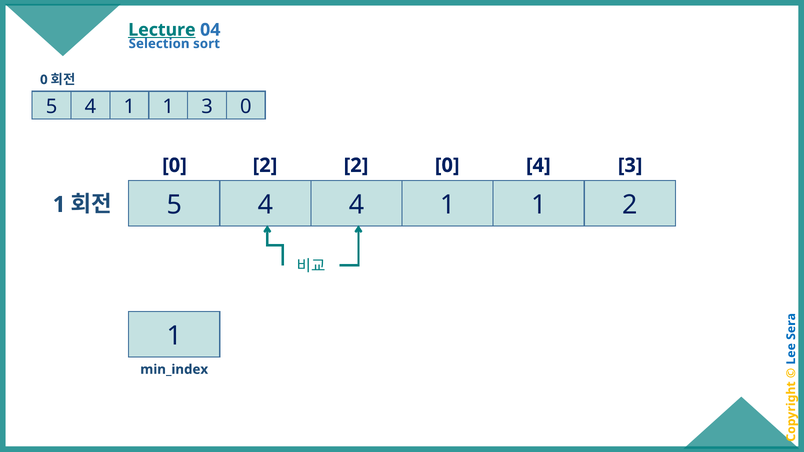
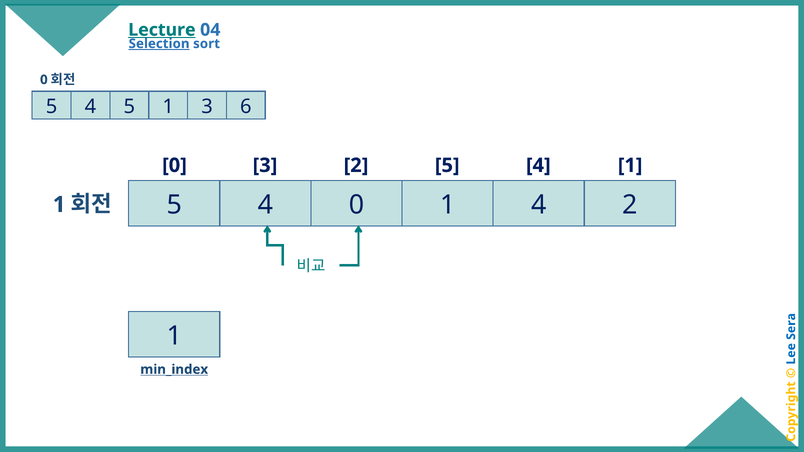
Selection underline: none -> present
5 4 1: 1 -> 5
3 0: 0 -> 6
0 2: 2 -> 3
0 at (447, 165): 0 -> 5
4 3: 3 -> 1
4 4: 4 -> 0
1 at (539, 205): 1 -> 4
min_index underline: none -> present
